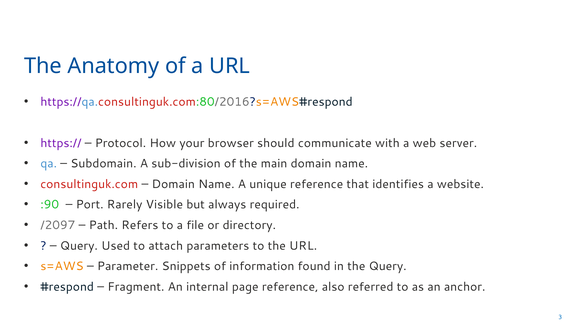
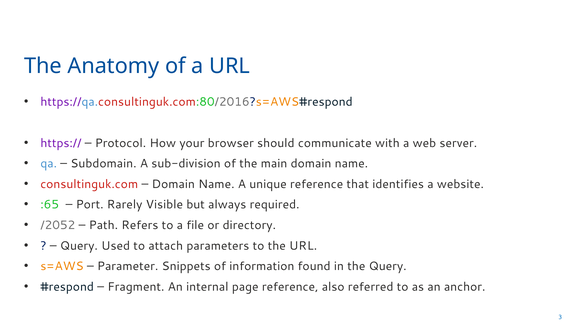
:90: :90 -> :65
/2097: /2097 -> /2052
